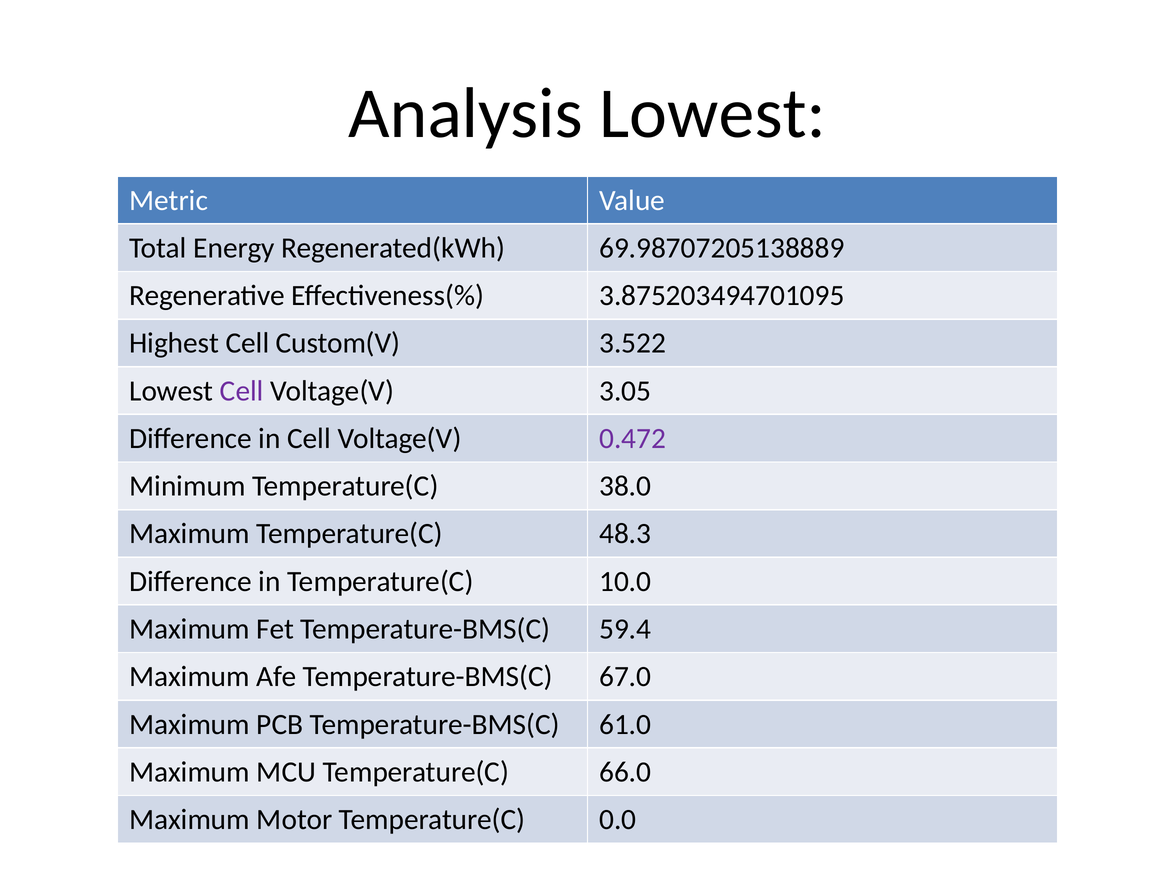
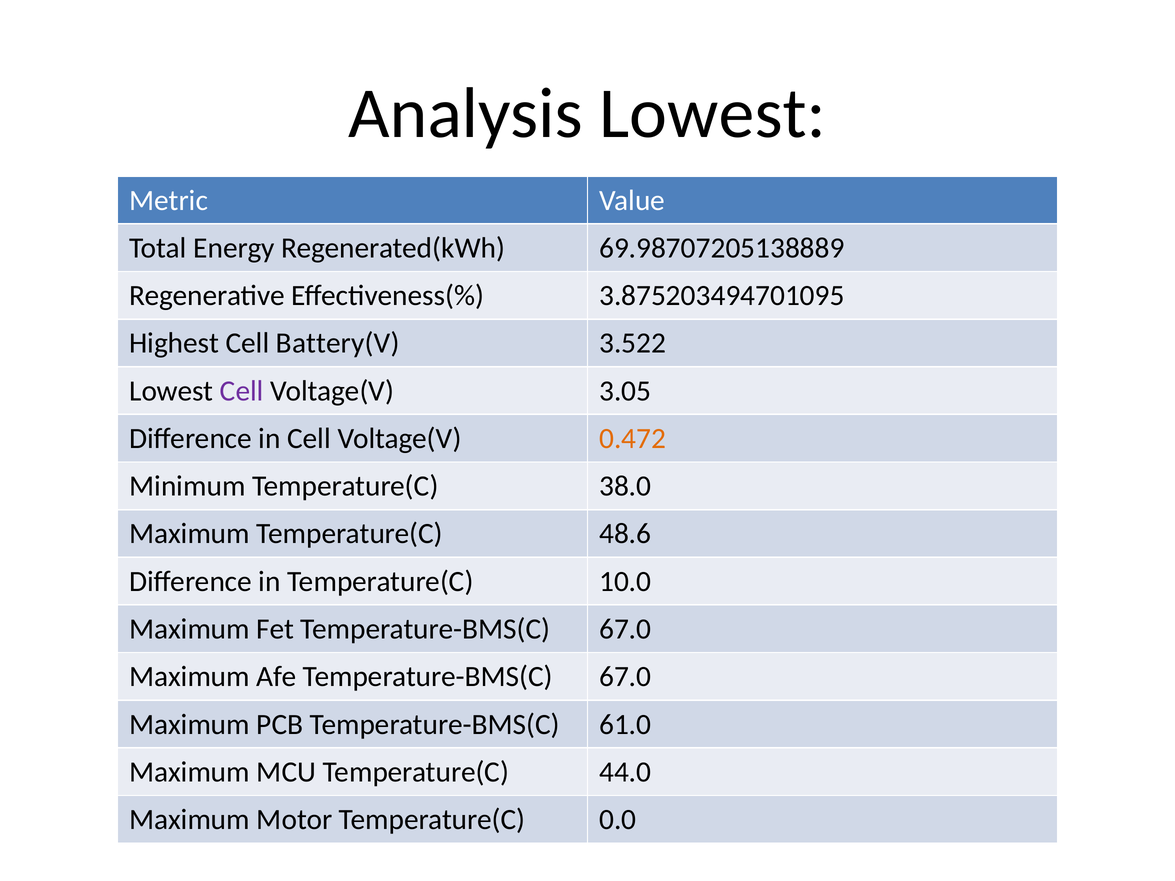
Custom(V: Custom(V -> Battery(V
0.472 colour: purple -> orange
48.3: 48.3 -> 48.6
Fet Temperature-BMS(C 59.4: 59.4 -> 67.0
66.0: 66.0 -> 44.0
